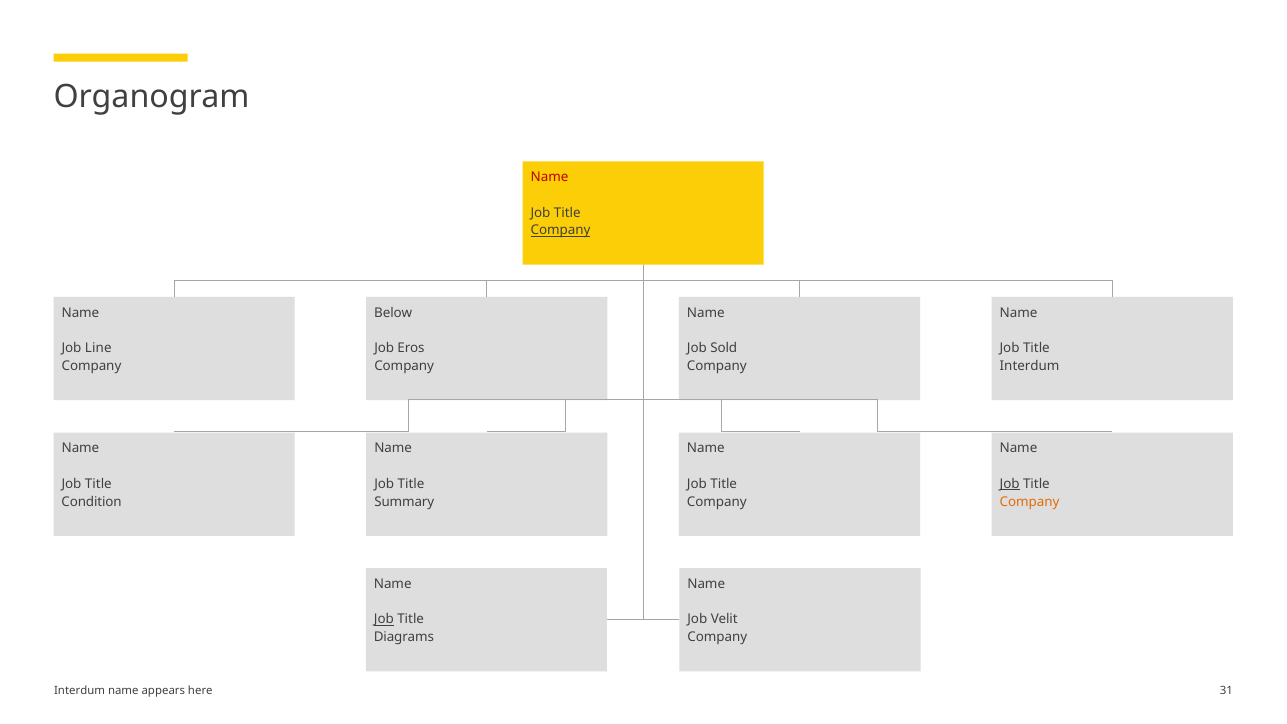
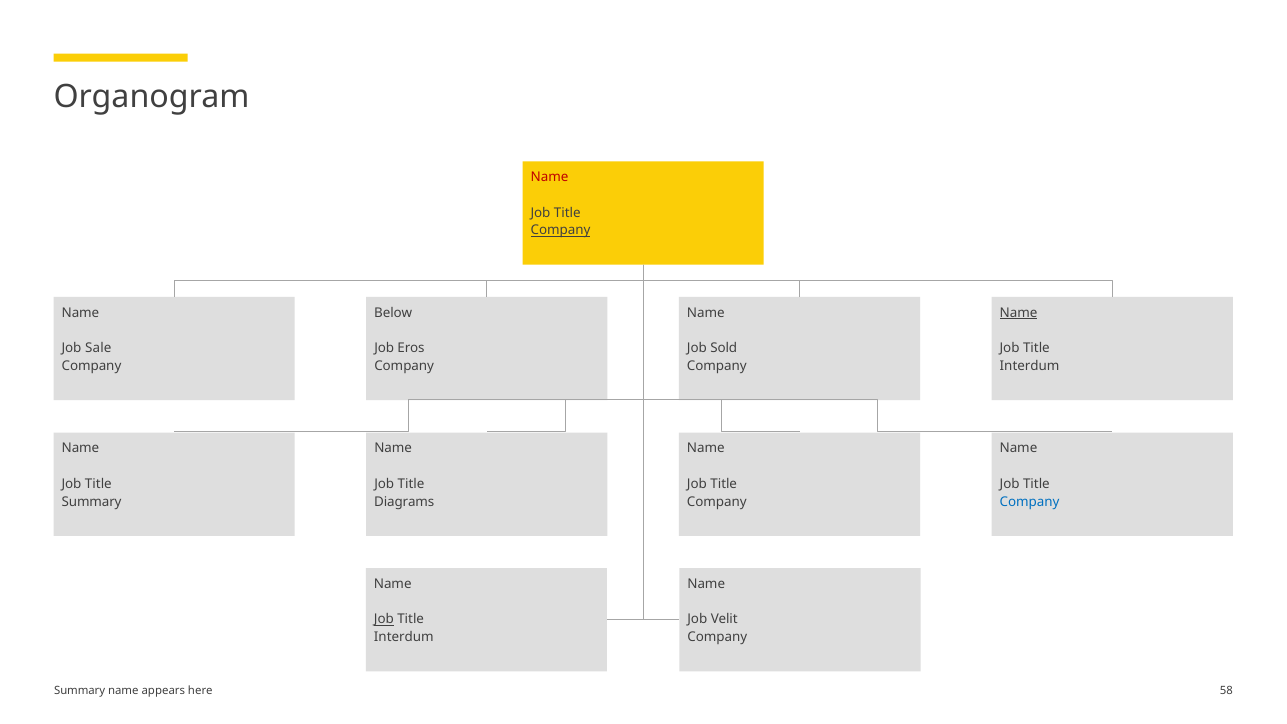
Name at (1019, 313) underline: none -> present
Line: Line -> Sale
Job at (1010, 484) underline: present -> none
Condition at (92, 502): Condition -> Summary
Summary: Summary -> Diagrams
Company at (1030, 502) colour: orange -> blue
Diagrams at (404, 637): Diagrams -> Interdum
Interdum at (80, 690): Interdum -> Summary
31: 31 -> 58
